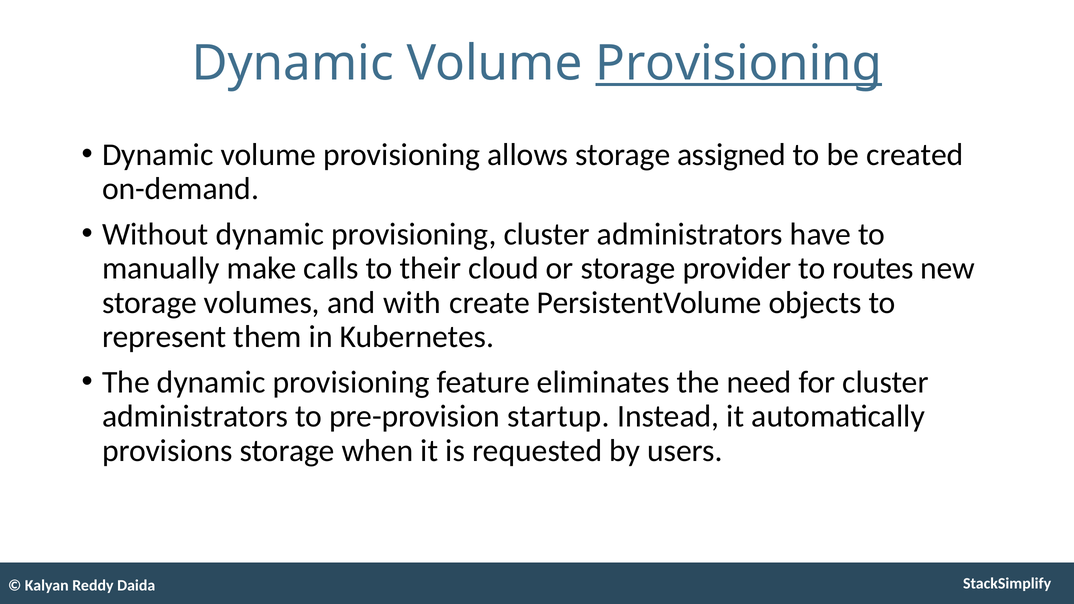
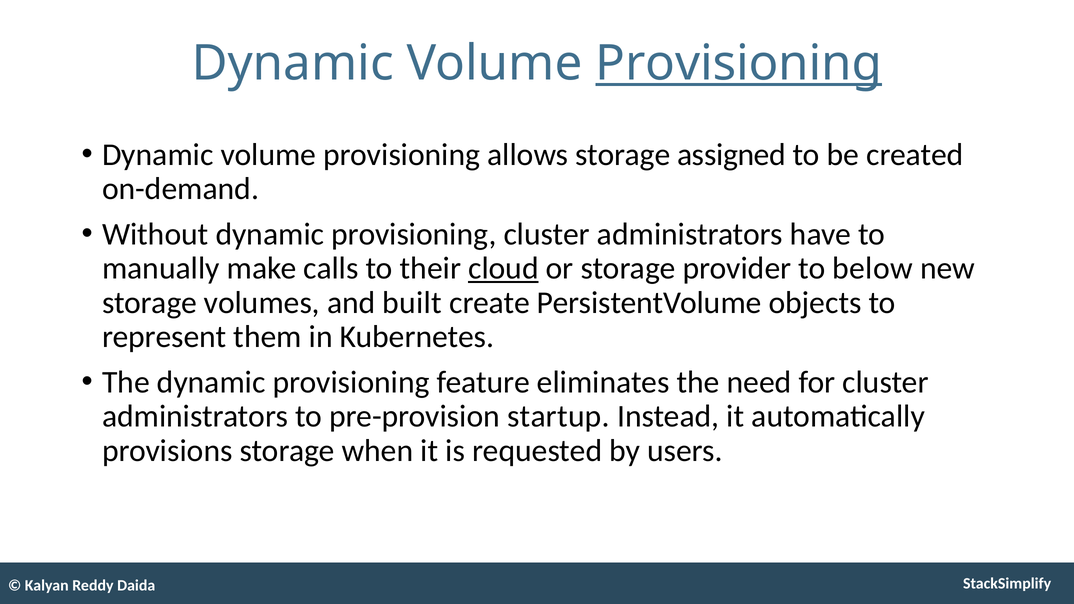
cloud underline: none -> present
routes: routes -> below
with: with -> built
